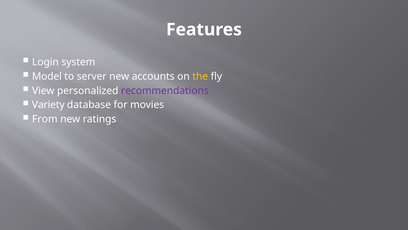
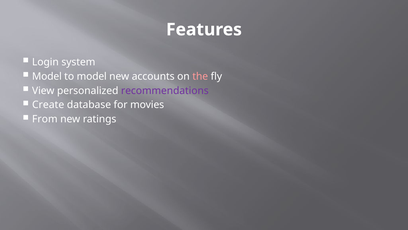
to server: server -> model
the colour: yellow -> pink
Variety: Variety -> Create
